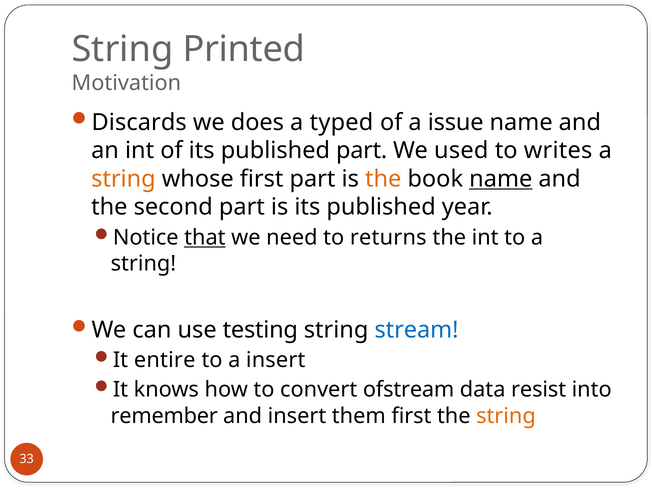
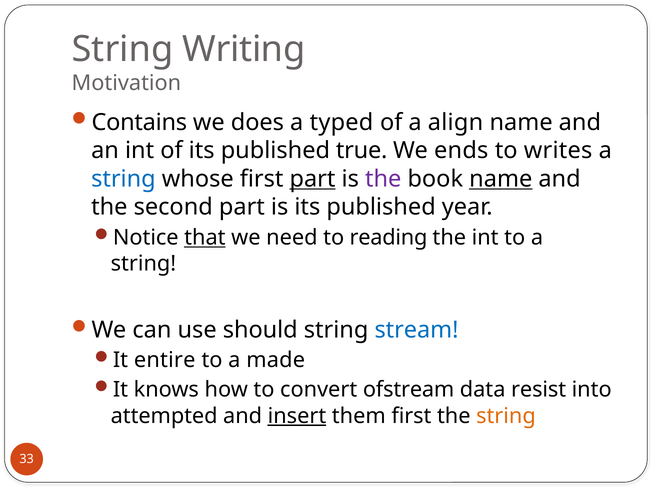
Printed: Printed -> Writing
Discards: Discards -> Contains
issue: issue -> align
published part: part -> true
used: used -> ends
string at (123, 179) colour: orange -> blue
part at (313, 179) underline: none -> present
the at (383, 179) colour: orange -> purple
returns: returns -> reading
testing: testing -> should
a insert: insert -> made
remember: remember -> attempted
insert at (297, 416) underline: none -> present
